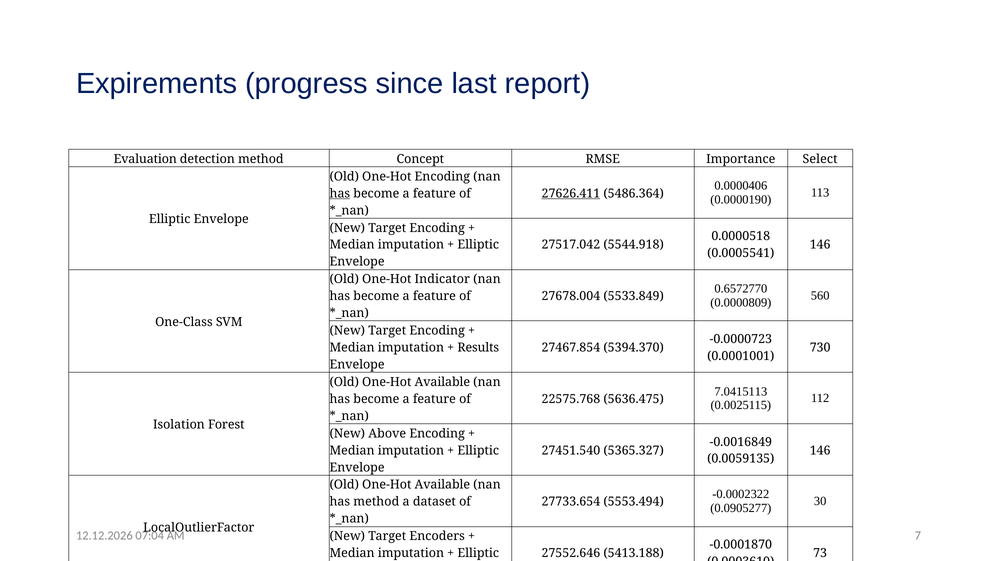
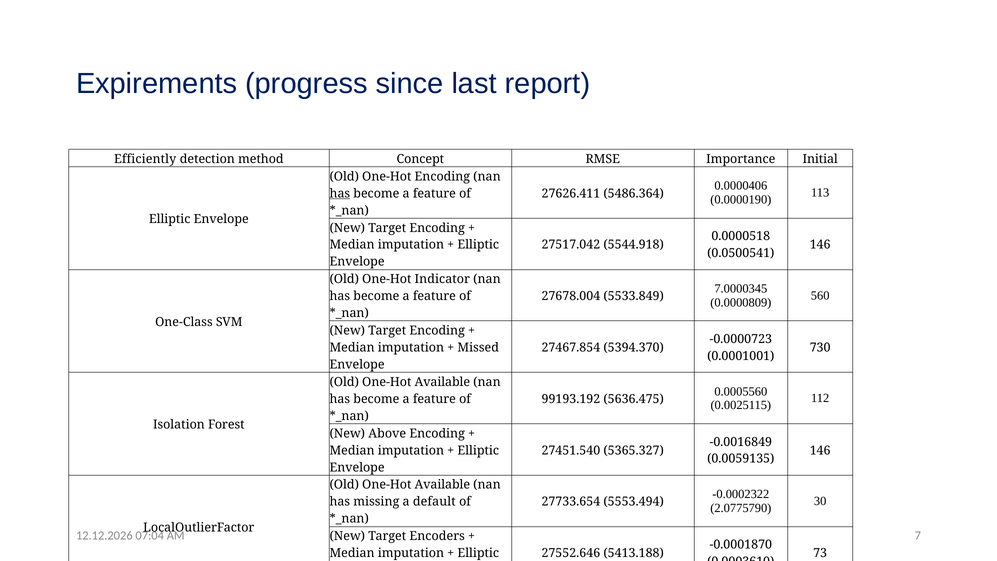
Evaluation: Evaluation -> Efficiently
Select: Select -> Initial
27626.411 underline: present -> none
0.0005541: 0.0005541 -> 0.0500541
0.6572770: 0.6572770 -> 7.0000345
Results: Results -> Missed
7.0415113: 7.0415113 -> 0.0005560
22575.768: 22575.768 -> 99193.192
has method: method -> missing
dataset: dataset -> default
0.0905277: 0.0905277 -> 2.0775790
